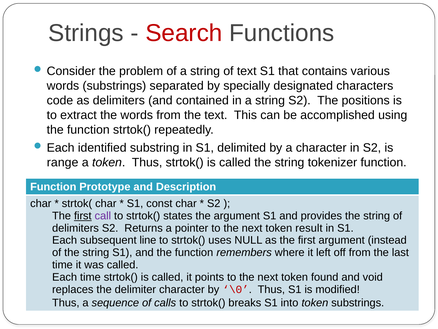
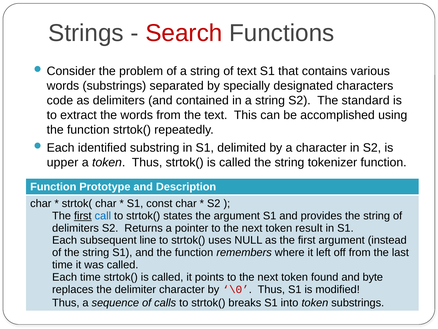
positions: positions -> standard
range: range -> upper
call colour: purple -> blue
void: void -> byte
